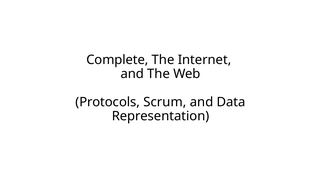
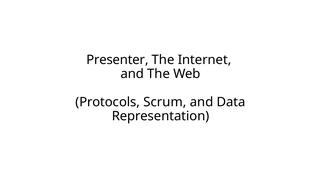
Complete: Complete -> Presenter
